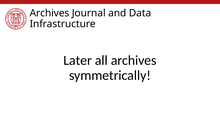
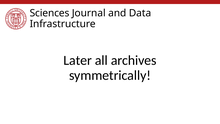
Archives at (50, 13): Archives -> Sciences
